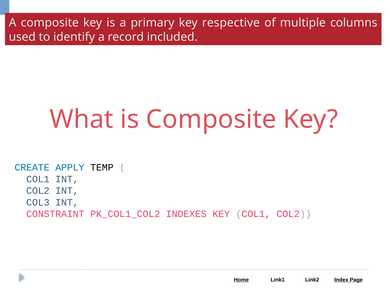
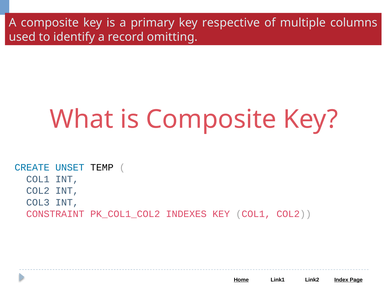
included: included -> omitting
APPLY: APPLY -> UNSET
